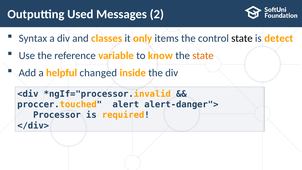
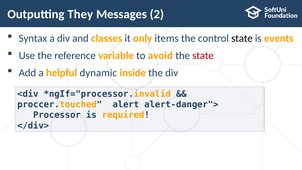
Used: Used -> They
detect: detect -> events
know: know -> avoid
state at (203, 56) colour: orange -> red
changed: changed -> dynamic
